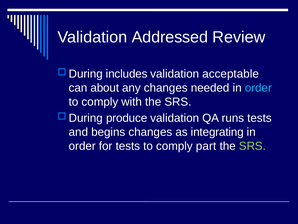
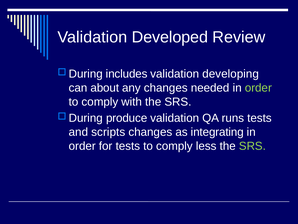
Addressed: Addressed -> Developed
acceptable: acceptable -> developing
order at (258, 88) colour: light blue -> light green
begins: begins -> scripts
part: part -> less
